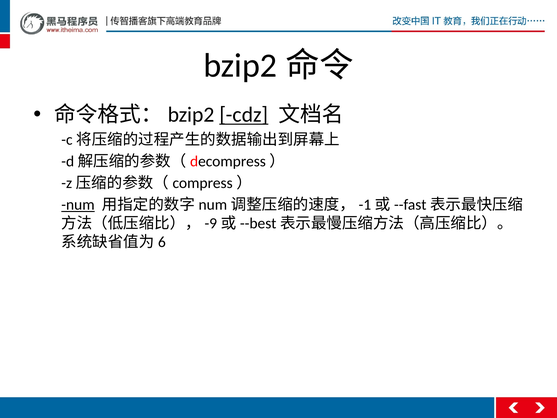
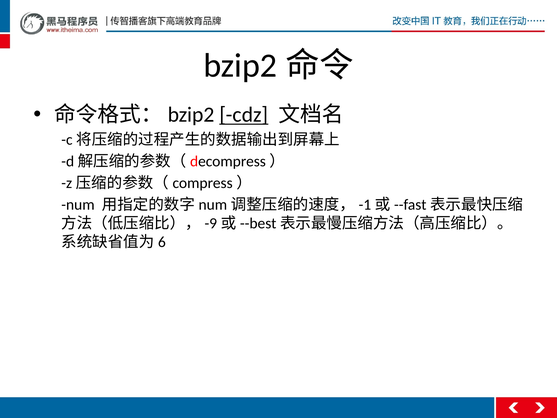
num underline: present -> none
